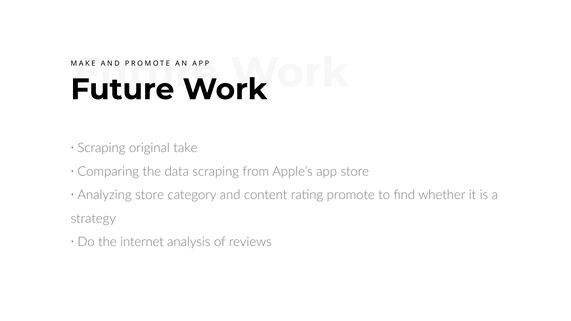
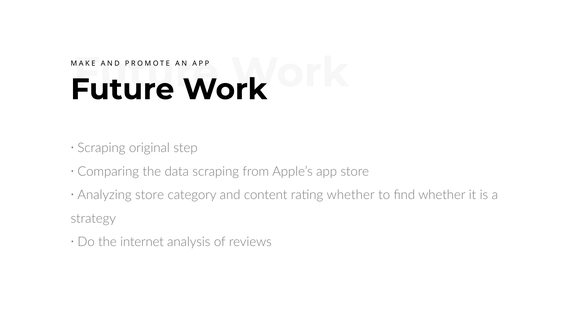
take: take -> step
rating promote: promote -> whether
